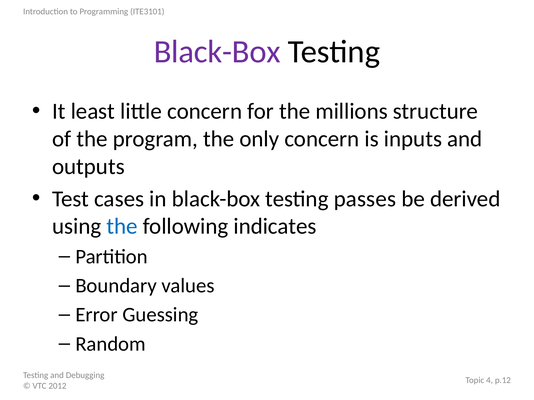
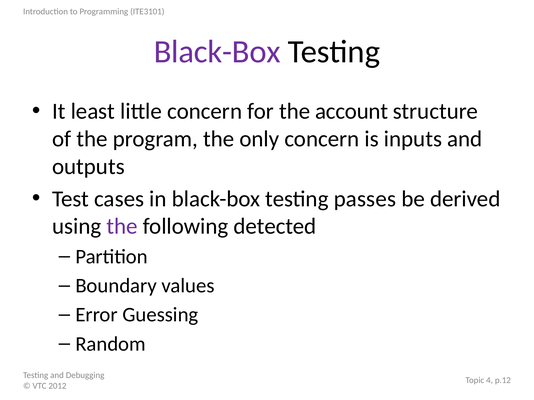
millions: millions -> account
the at (122, 227) colour: blue -> purple
indicates: indicates -> detected
